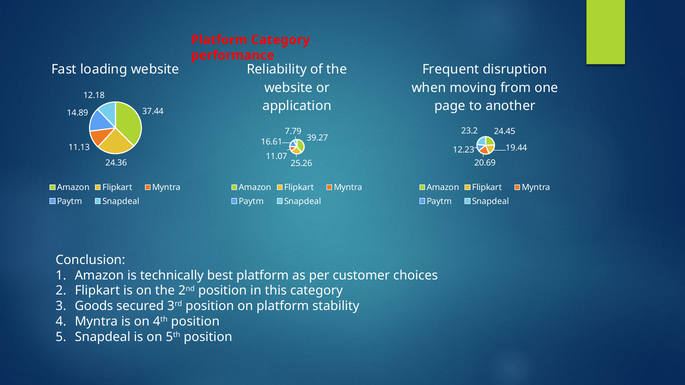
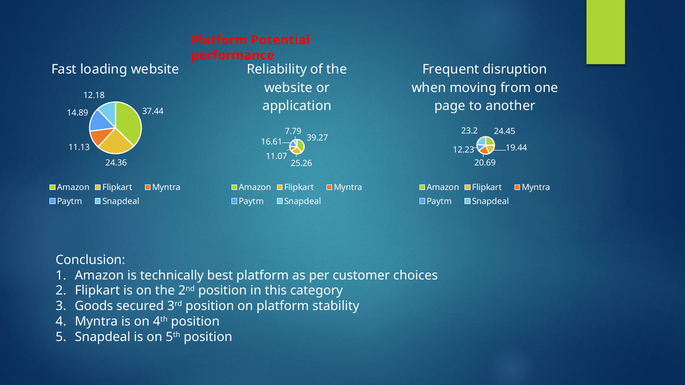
Platform Category: Category -> Potential
